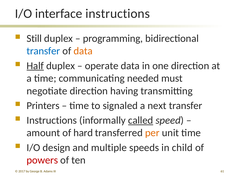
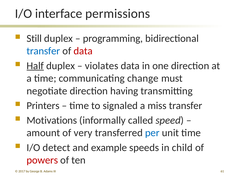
interface instructions: instructions -> permissions
data at (83, 51) colour: orange -> red
operate: operate -> violates
needed: needed -> change
next: next -> miss
Instructions at (52, 121): Instructions -> Motivations
called underline: present -> none
hard: hard -> very
per colour: orange -> blue
design: design -> detect
multiple: multiple -> example
